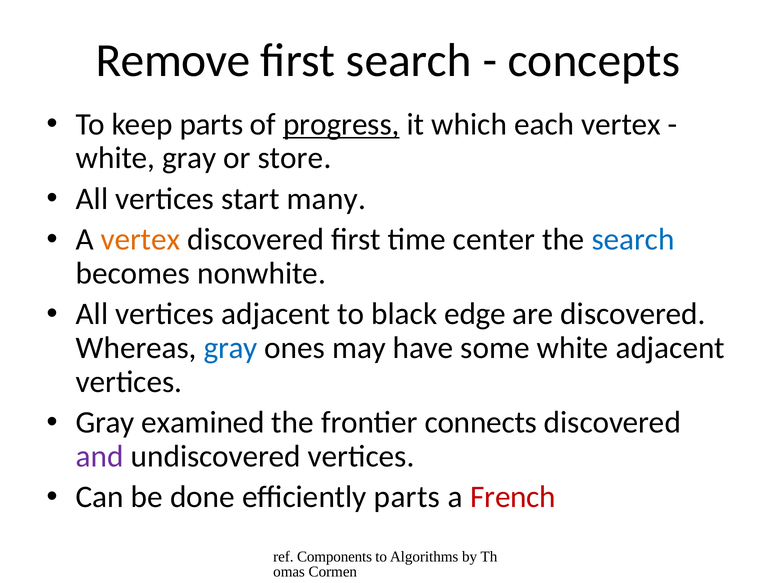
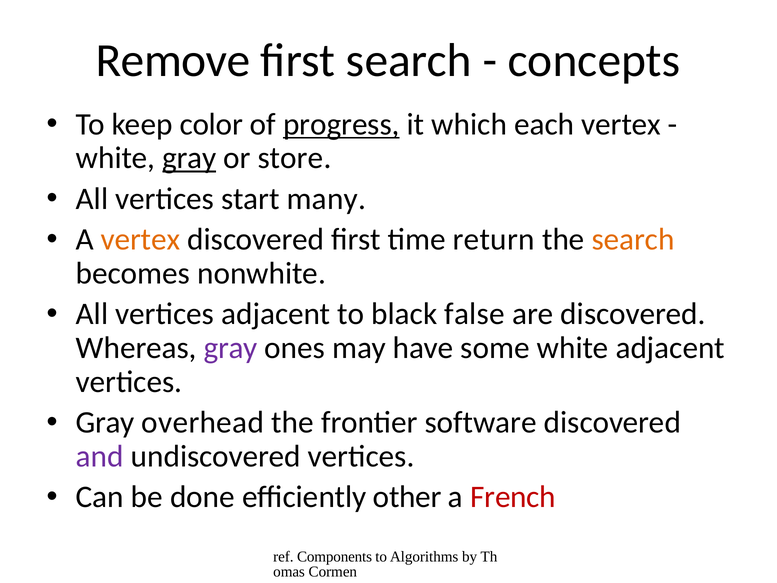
keep parts: parts -> color
gray at (189, 158) underline: none -> present
center: center -> return
search at (633, 239) colour: blue -> orange
edge: edge -> false
gray at (231, 348) colour: blue -> purple
examined: examined -> overhead
connects: connects -> software
efficiently parts: parts -> other
